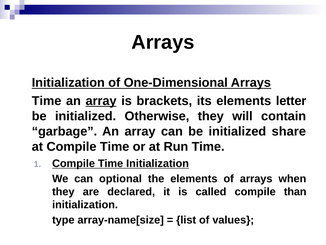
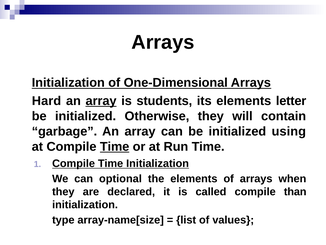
Time at (47, 101): Time -> Hard
brackets: brackets -> students
share: share -> using
Time at (115, 146) underline: none -> present
